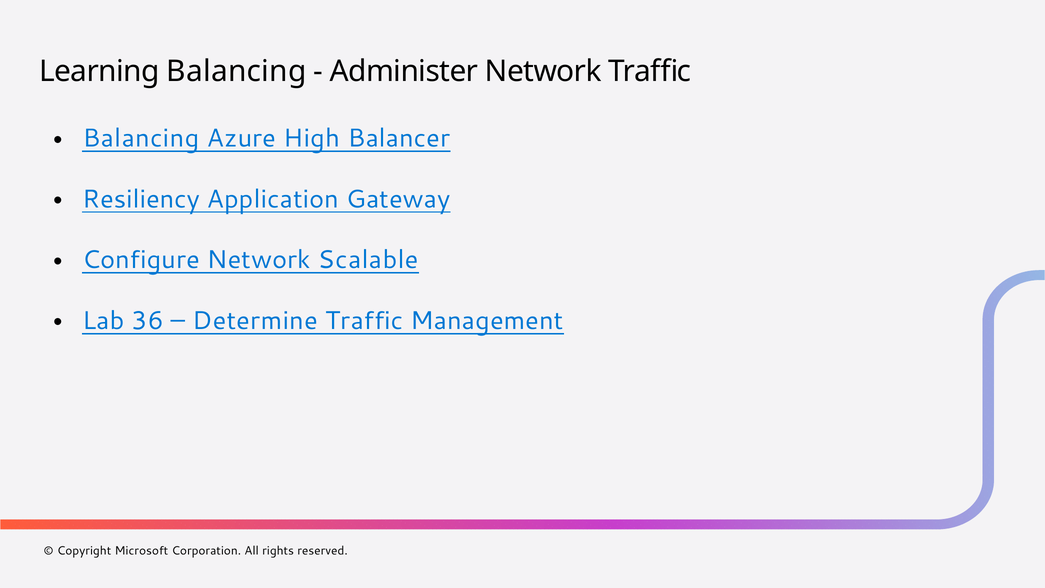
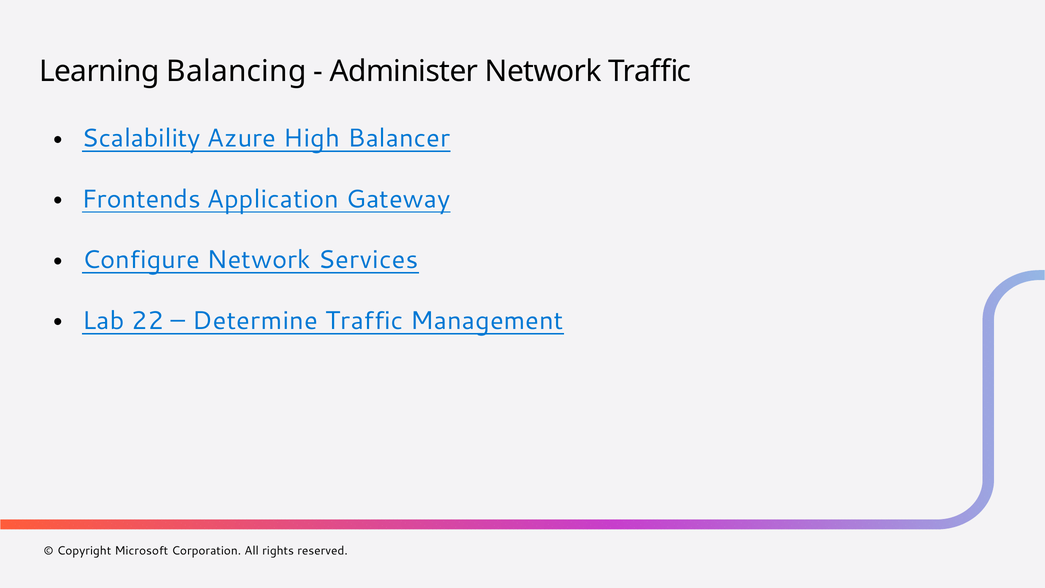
Balancing at (141, 138): Balancing -> Scalability
Resiliency: Resiliency -> Frontends
Scalable: Scalable -> Services
36: 36 -> 22
